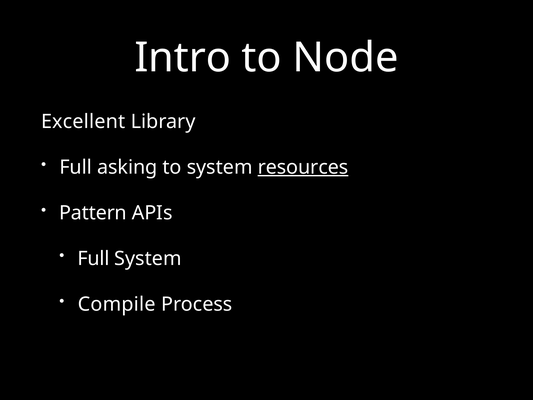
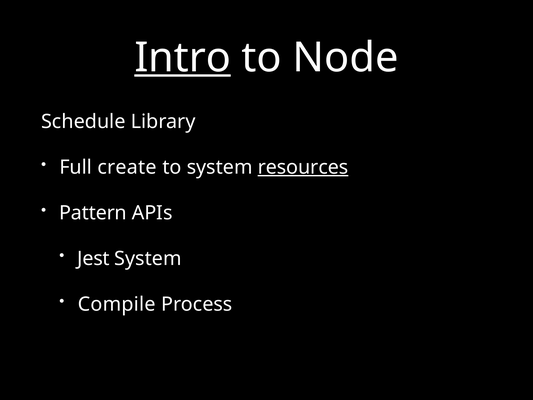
Intro underline: none -> present
Excellent: Excellent -> Schedule
asking: asking -> create
Full at (93, 258): Full -> Jest
